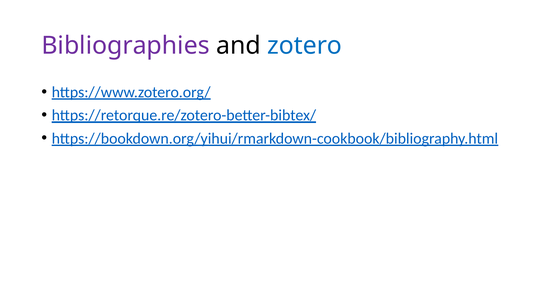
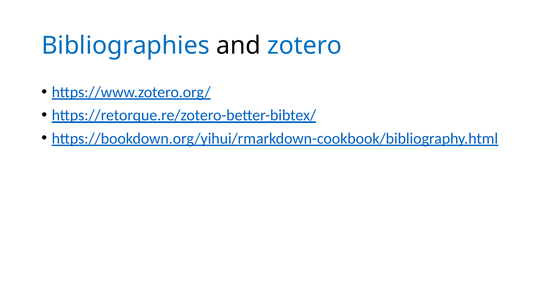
Bibliographies colour: purple -> blue
